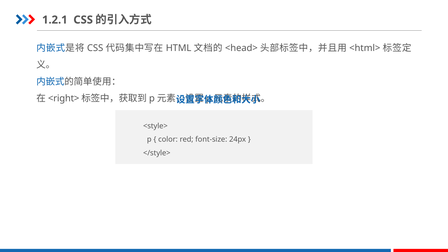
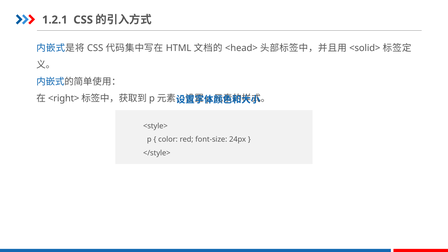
<html>: <html> -> <solid>
